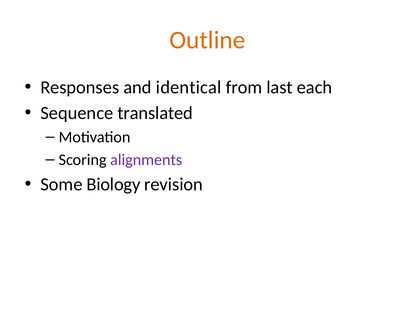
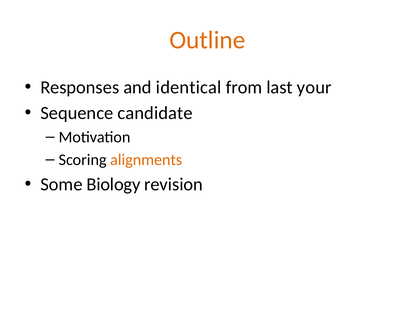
each: each -> your
translated: translated -> candidate
alignments colour: purple -> orange
